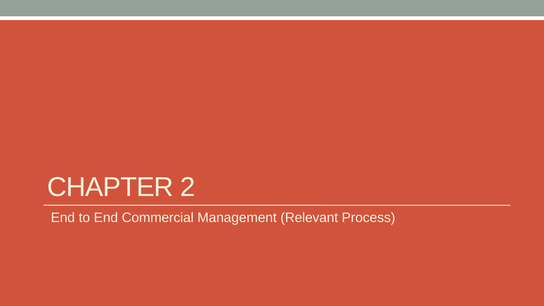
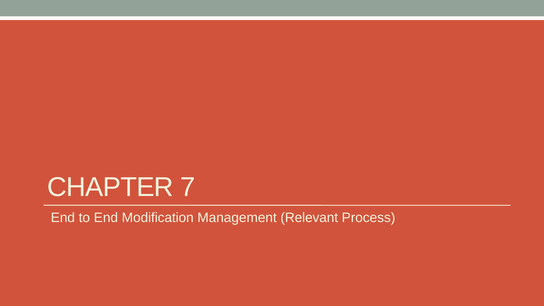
2: 2 -> 7
Commercial: Commercial -> Modification
